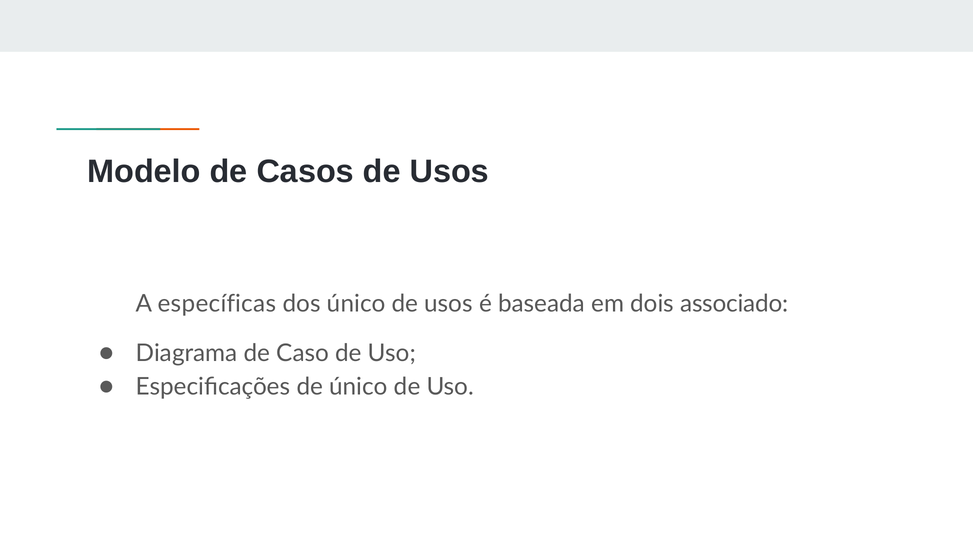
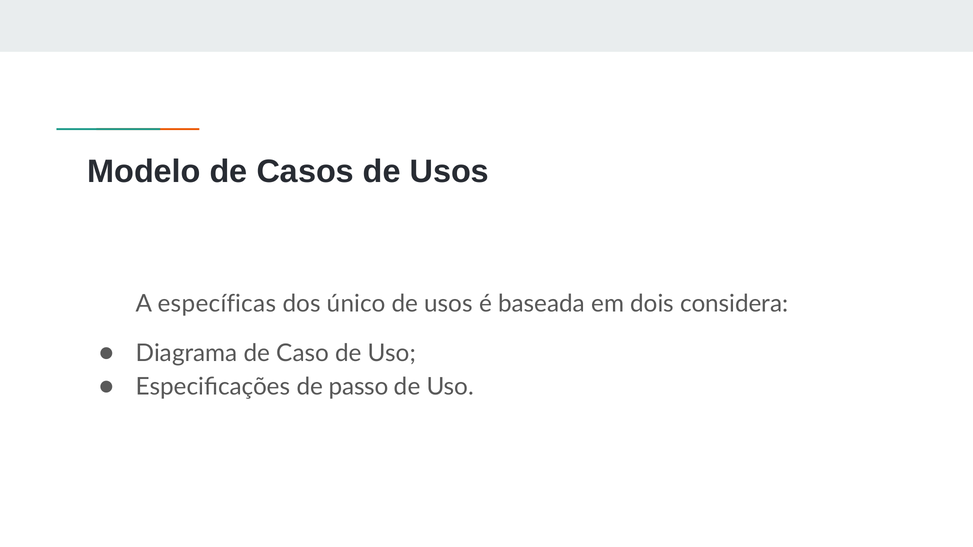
associado: associado -> considera
de único: único -> passo
